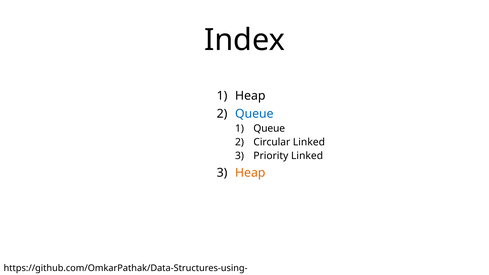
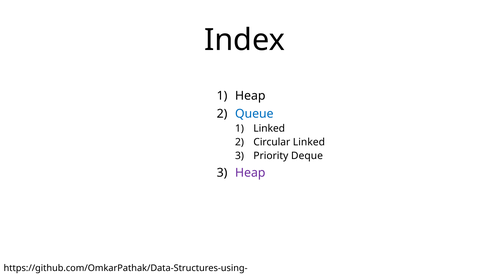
Queue at (269, 129): Queue -> Linked
Priority Linked: Linked -> Deque
Heap at (250, 173) colour: orange -> purple
